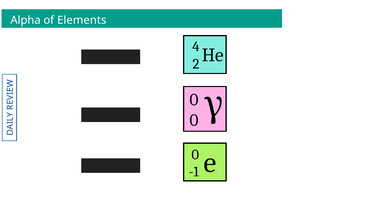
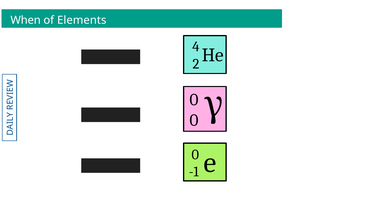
Alpha at (26, 20): Alpha -> When
